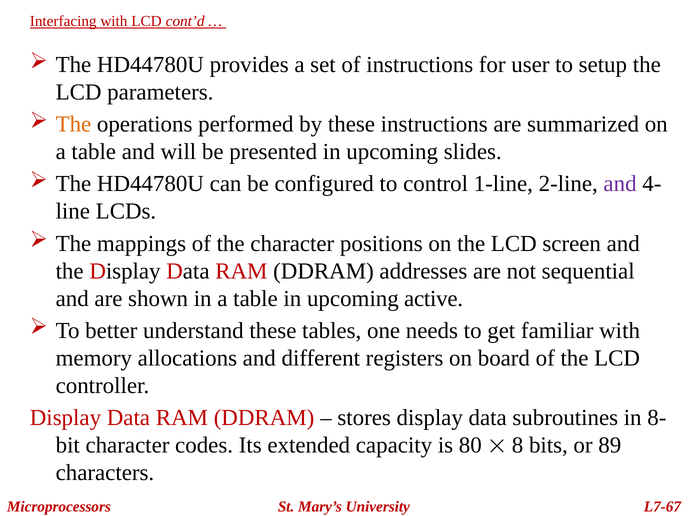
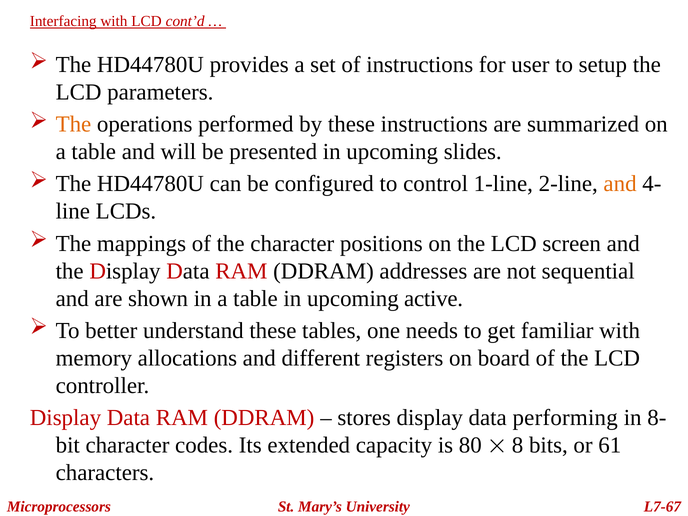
and at (620, 184) colour: purple -> orange
subroutines: subroutines -> performing
89: 89 -> 61
